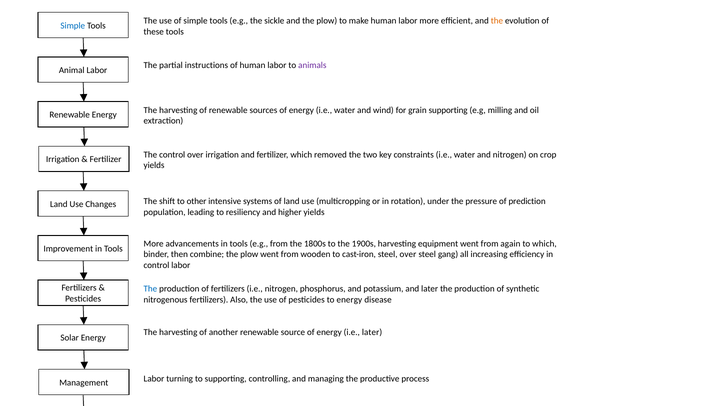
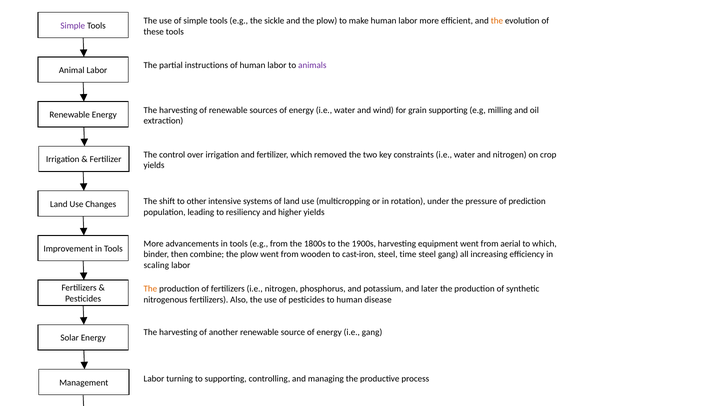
Simple at (73, 26) colour: blue -> purple
again: again -> aerial
steel over: over -> time
control at (156, 265): control -> scaling
The at (150, 289) colour: blue -> orange
to energy: energy -> human
i.e later: later -> gang
